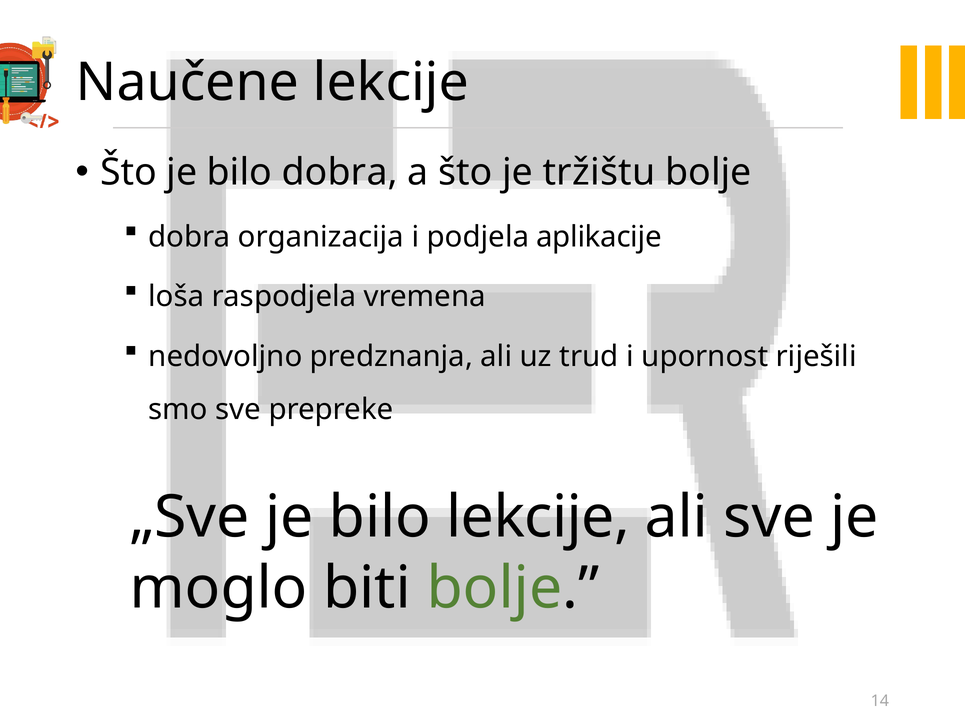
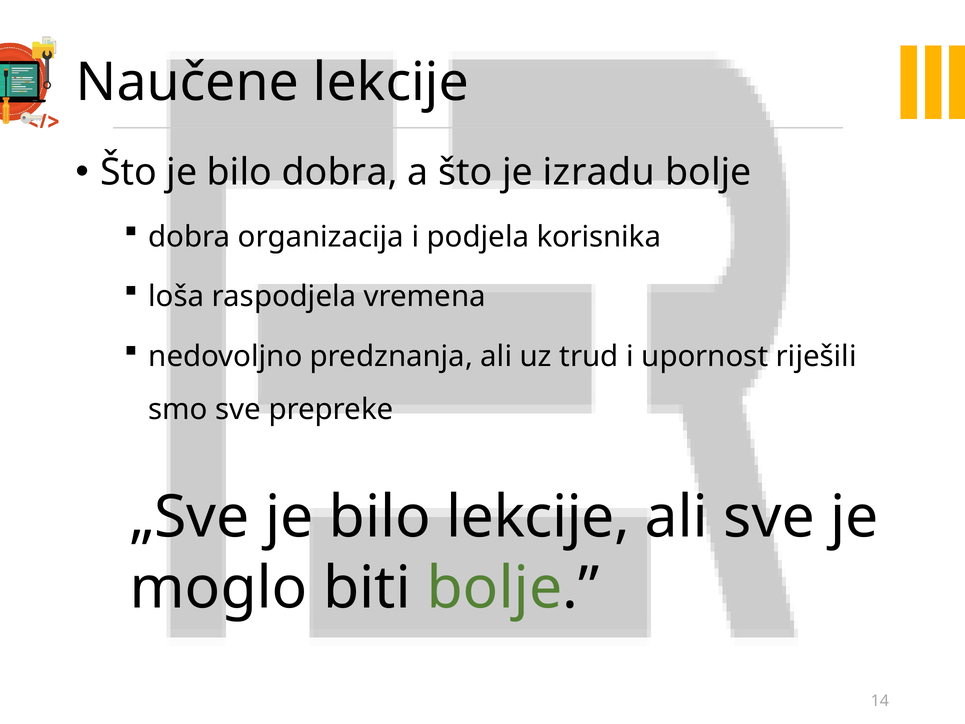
tržištu: tržištu -> izradu
aplikacije: aplikacije -> korisnika
